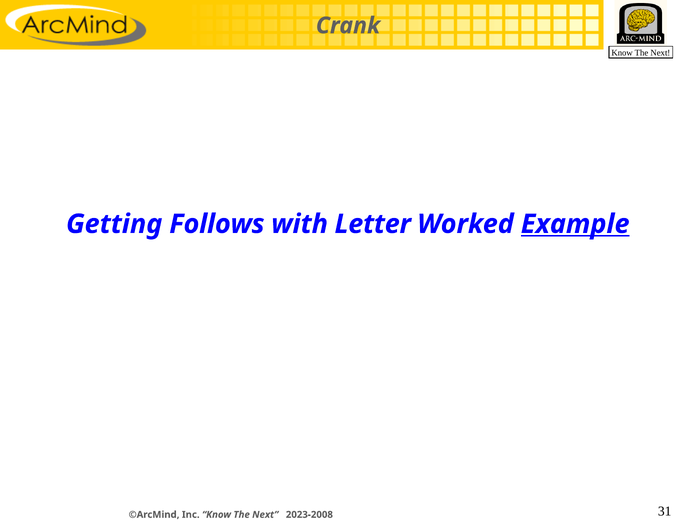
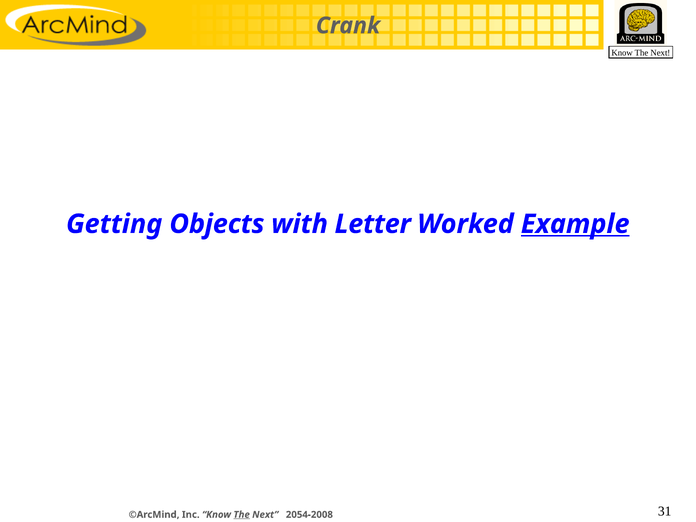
Follows: Follows -> Objects
The at (242, 515) underline: none -> present
2023-2008: 2023-2008 -> 2054-2008
